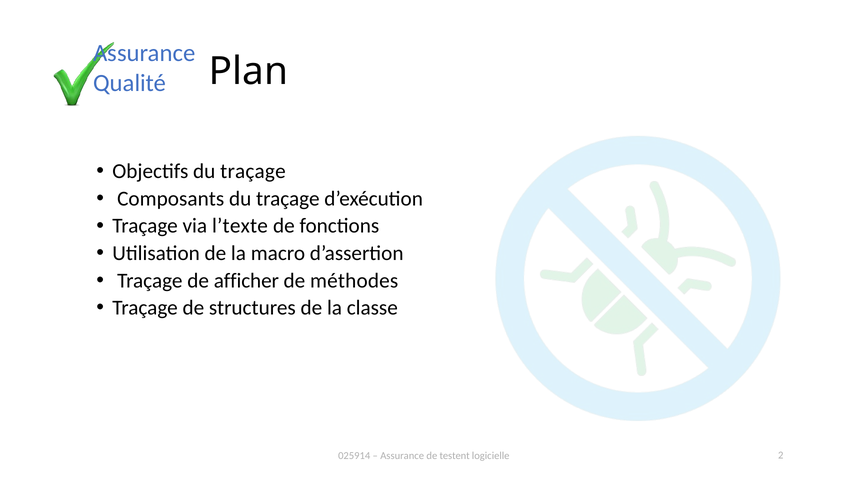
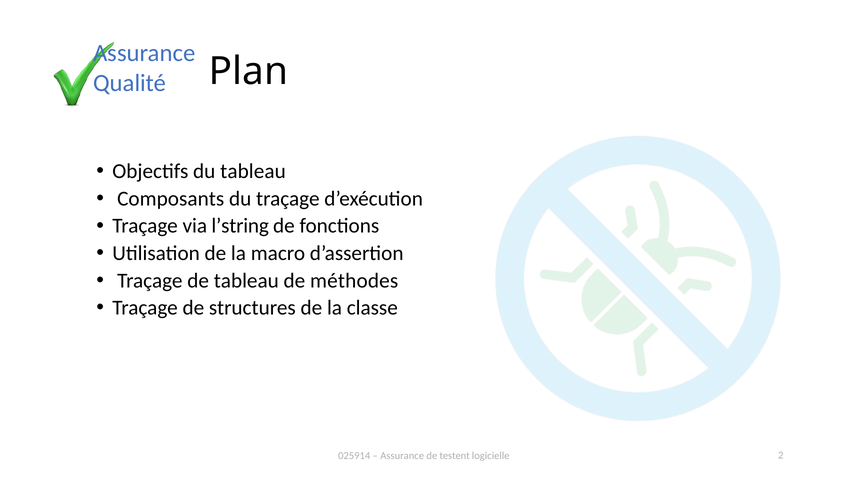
Objectifs du traçage: traçage -> tableau
l’texte: l’texte -> l’string
de afficher: afficher -> tableau
